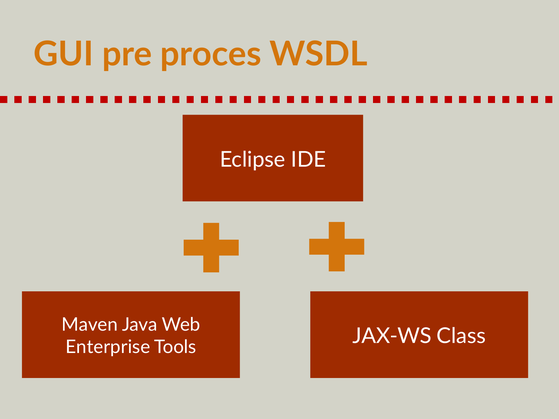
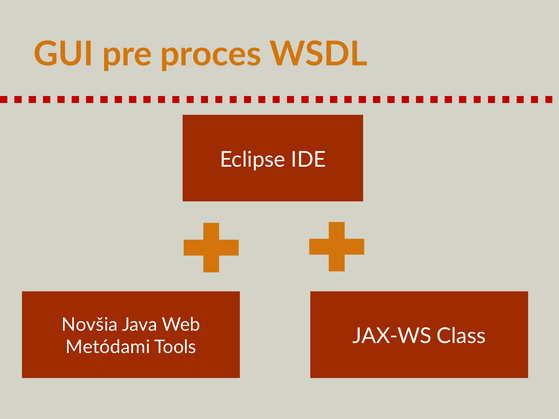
Maven: Maven -> Novšia
Enterprise: Enterprise -> Metódami
